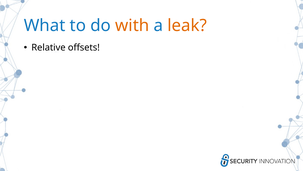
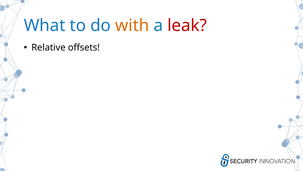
leak colour: orange -> red
